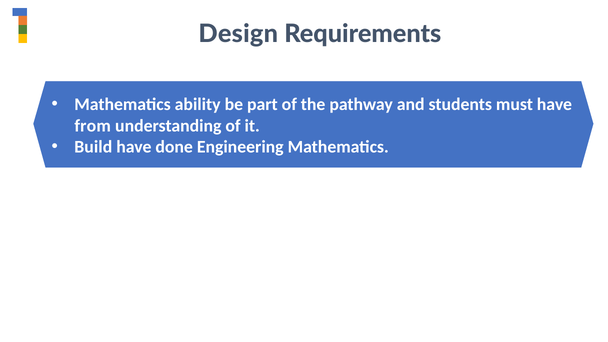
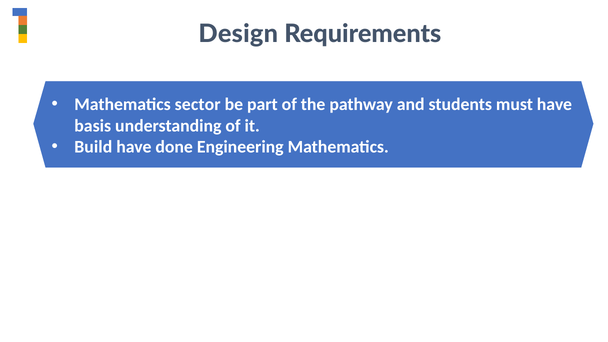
ability: ability -> sector
from: from -> basis
